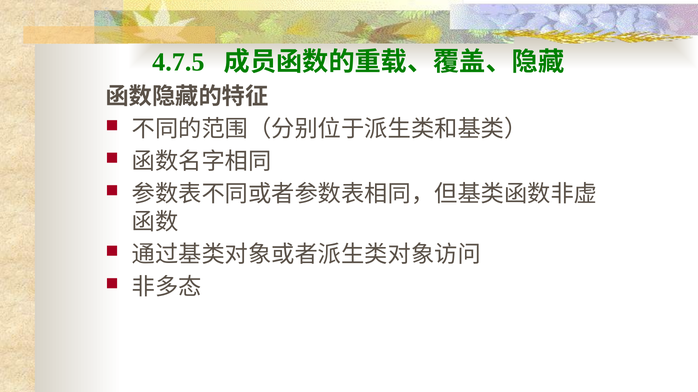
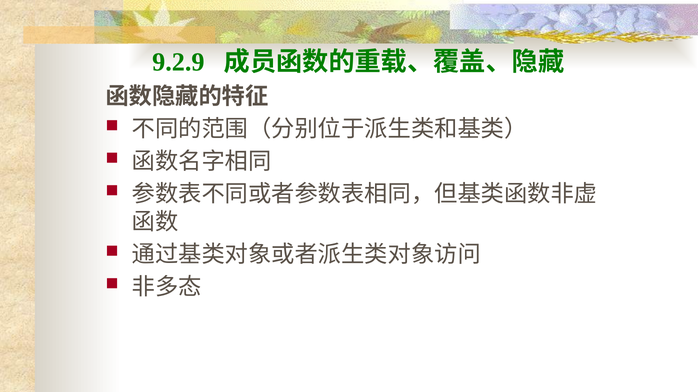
4.7.5: 4.7.5 -> 9.2.9
